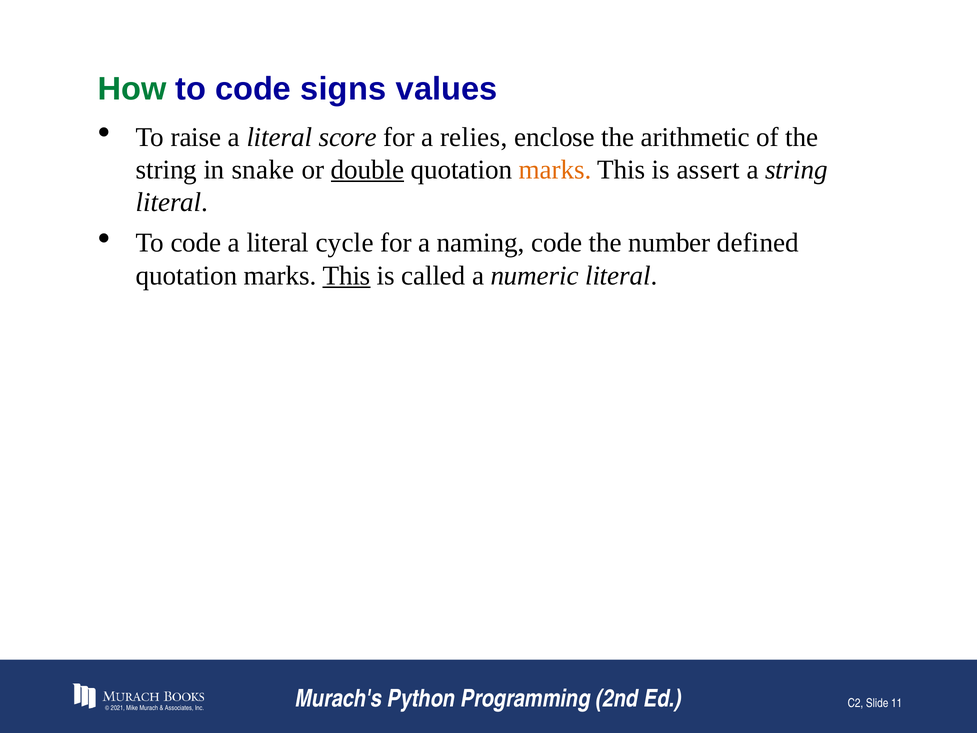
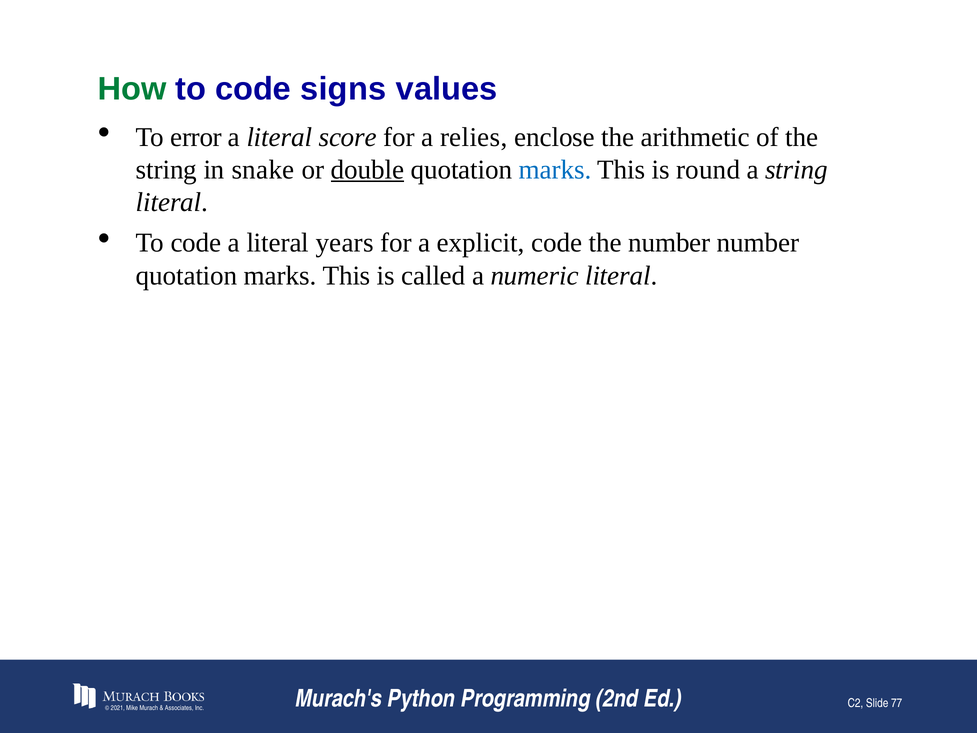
raise: raise -> error
marks at (555, 170) colour: orange -> blue
assert: assert -> round
cycle: cycle -> years
naming: naming -> explicit
number defined: defined -> number
This at (347, 276) underline: present -> none
11: 11 -> 77
